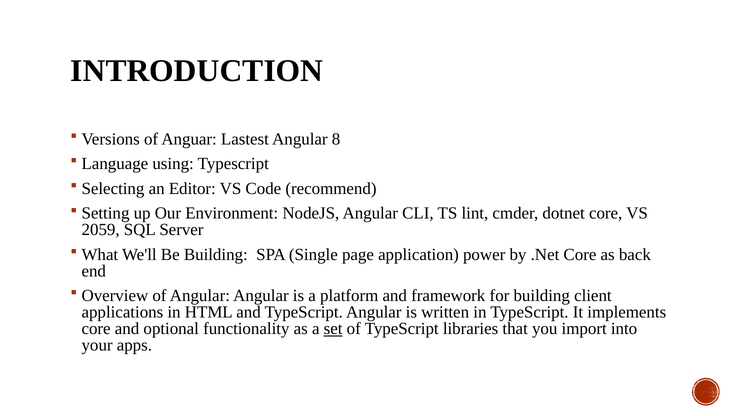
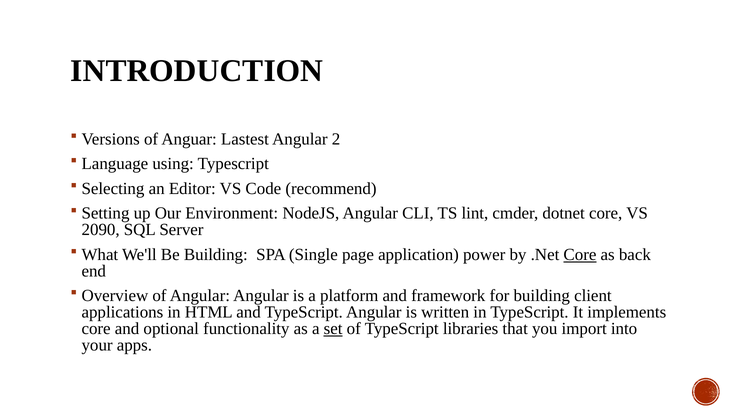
8: 8 -> 2
2059: 2059 -> 2090
Core at (580, 255) underline: none -> present
